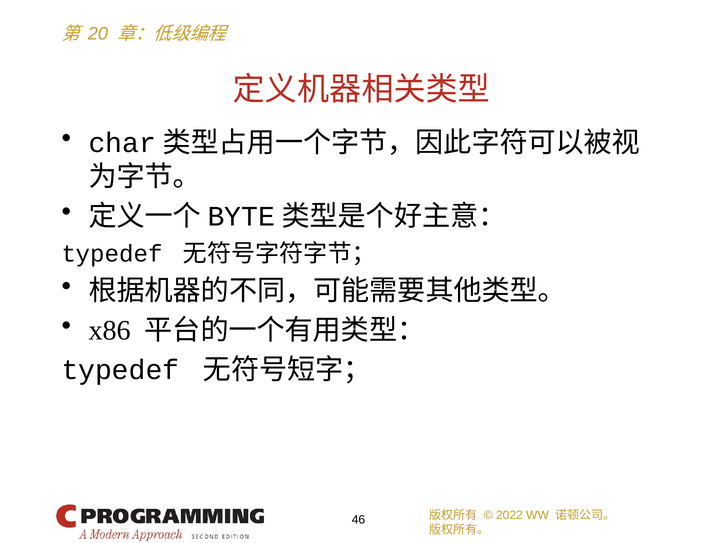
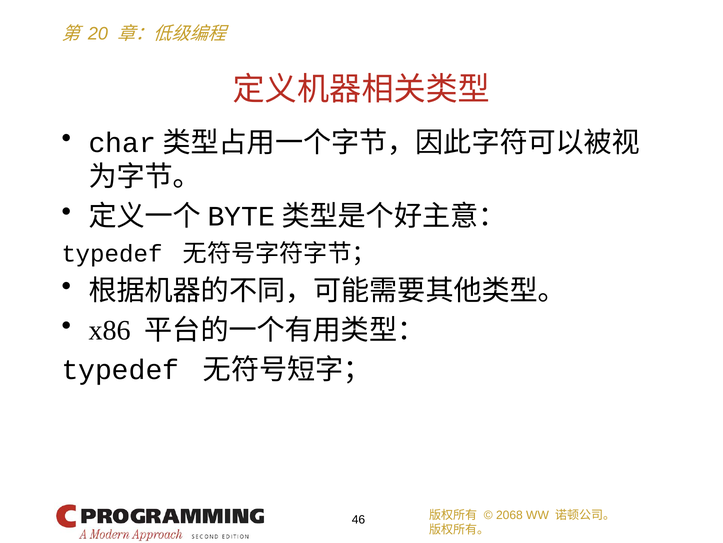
2022: 2022 -> 2068
